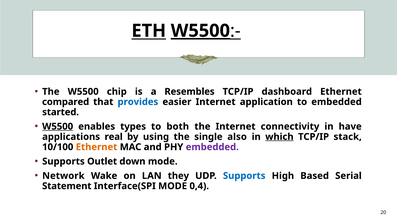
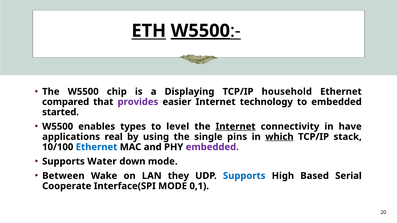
Resembles: Resembles -> Displaying
dashboard: dashboard -> household
provides colour: blue -> purple
application: application -> technology
W5500 at (58, 127) underline: present -> none
both: both -> level
Internet at (236, 127) underline: none -> present
also: also -> pins
Ethernet at (97, 147) colour: orange -> blue
Outlet: Outlet -> Water
Network: Network -> Between
Statement: Statement -> Cooperate
0,4: 0,4 -> 0,1
